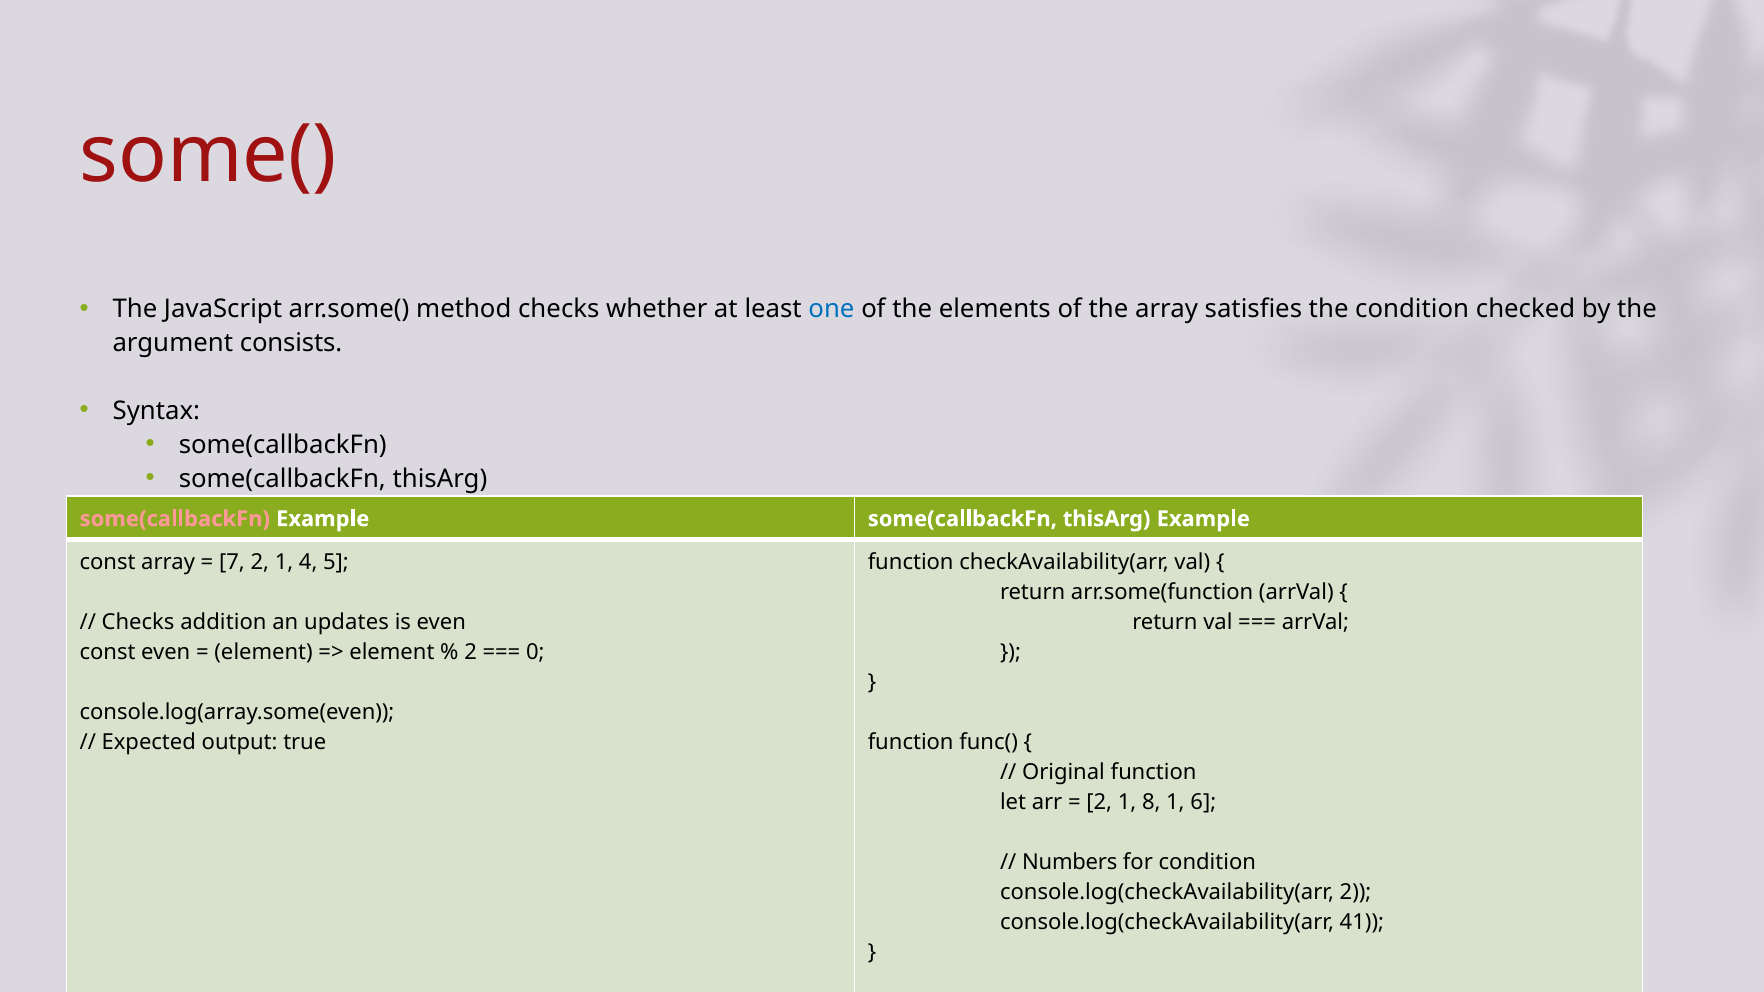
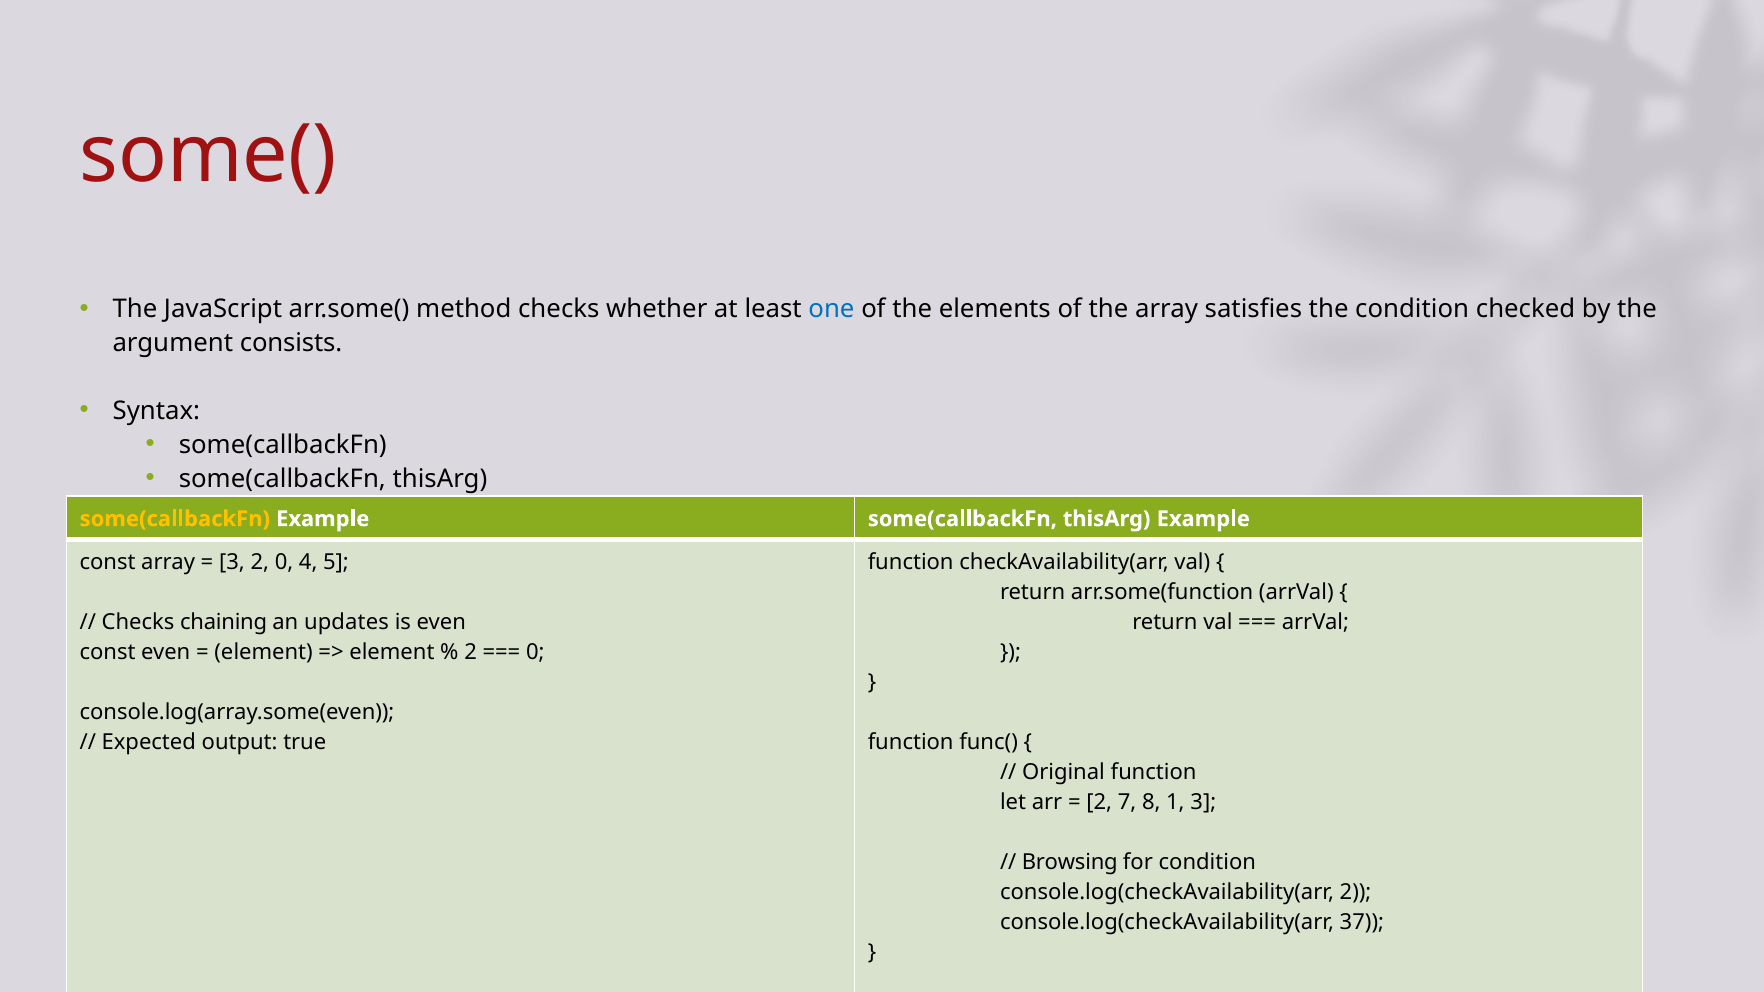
some(callbackFn at (175, 519) colour: pink -> yellow
7 at (232, 562): 7 -> 3
1 at (284, 562): 1 -> 0
addition: addition -> chaining
1 at (1127, 802): 1 -> 7
1 6: 6 -> 3
Numbers: Numbers -> Browsing
41: 41 -> 37
